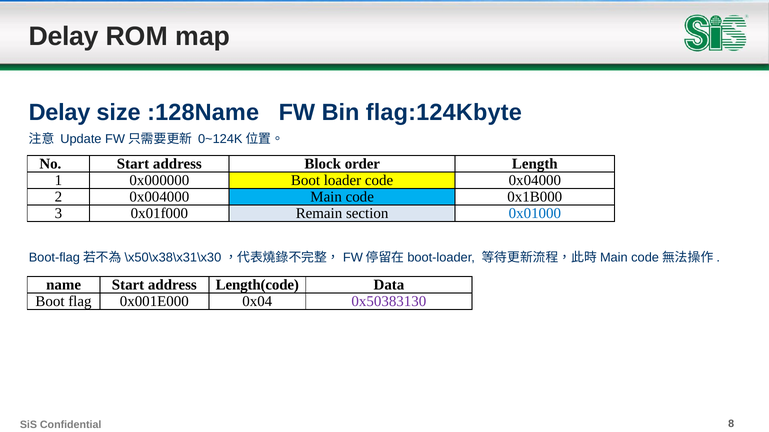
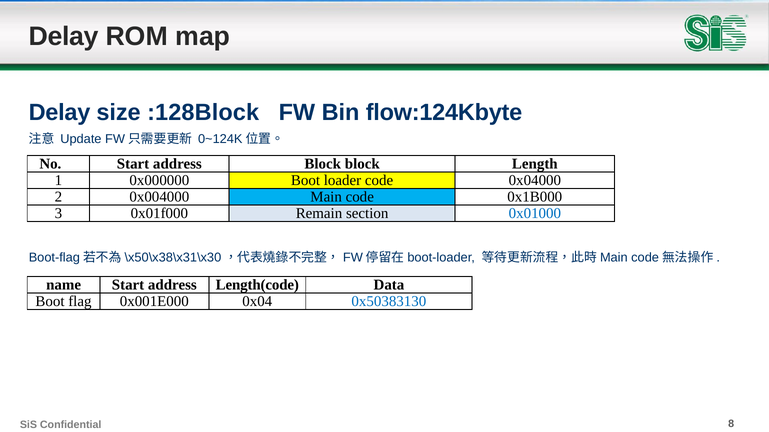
:128Name: :128Name -> :128Block
flag:124Kbyte: flag:124Kbyte -> flow:124Kbyte
Block order: order -> block
0x50383130 colour: purple -> blue
